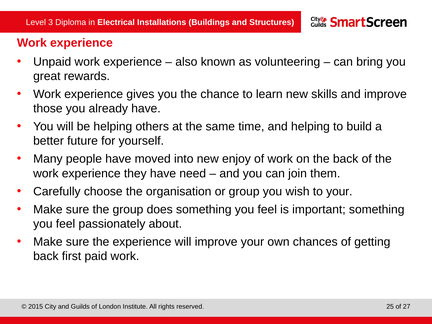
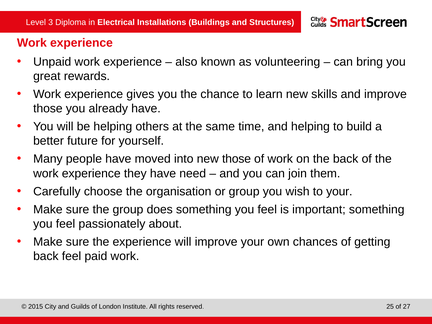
new enjoy: enjoy -> those
back first: first -> feel
